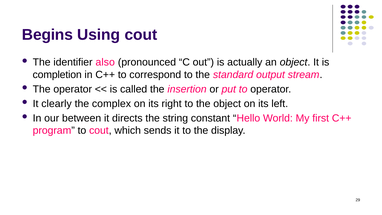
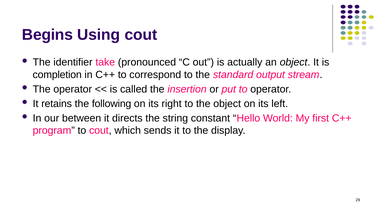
also: also -> take
clearly: clearly -> retains
complex: complex -> following
